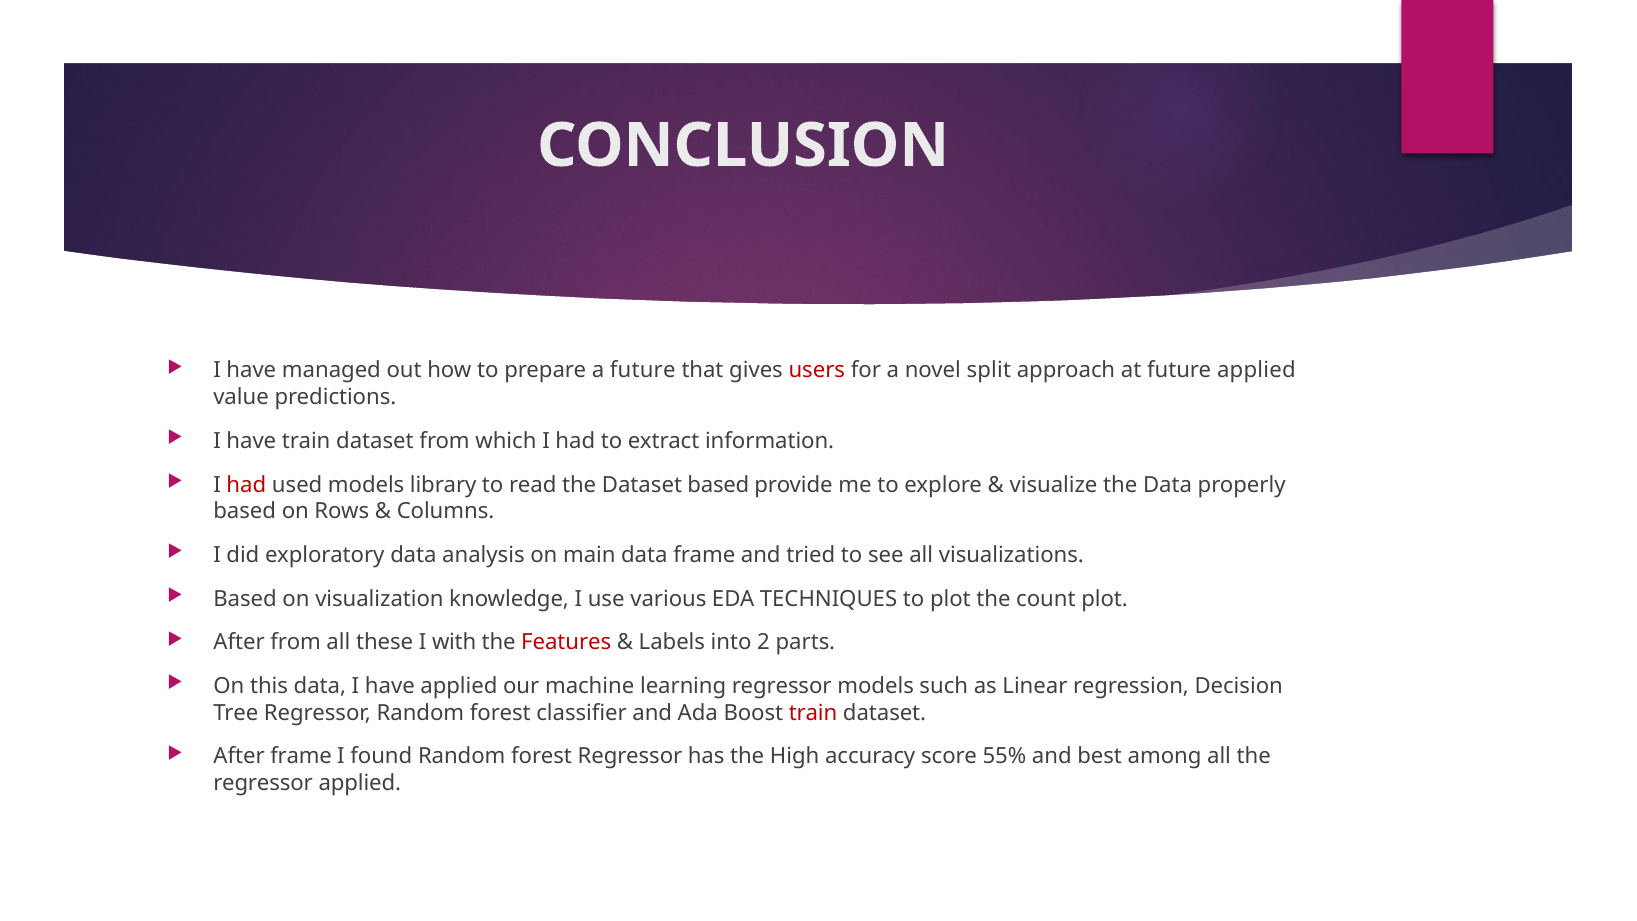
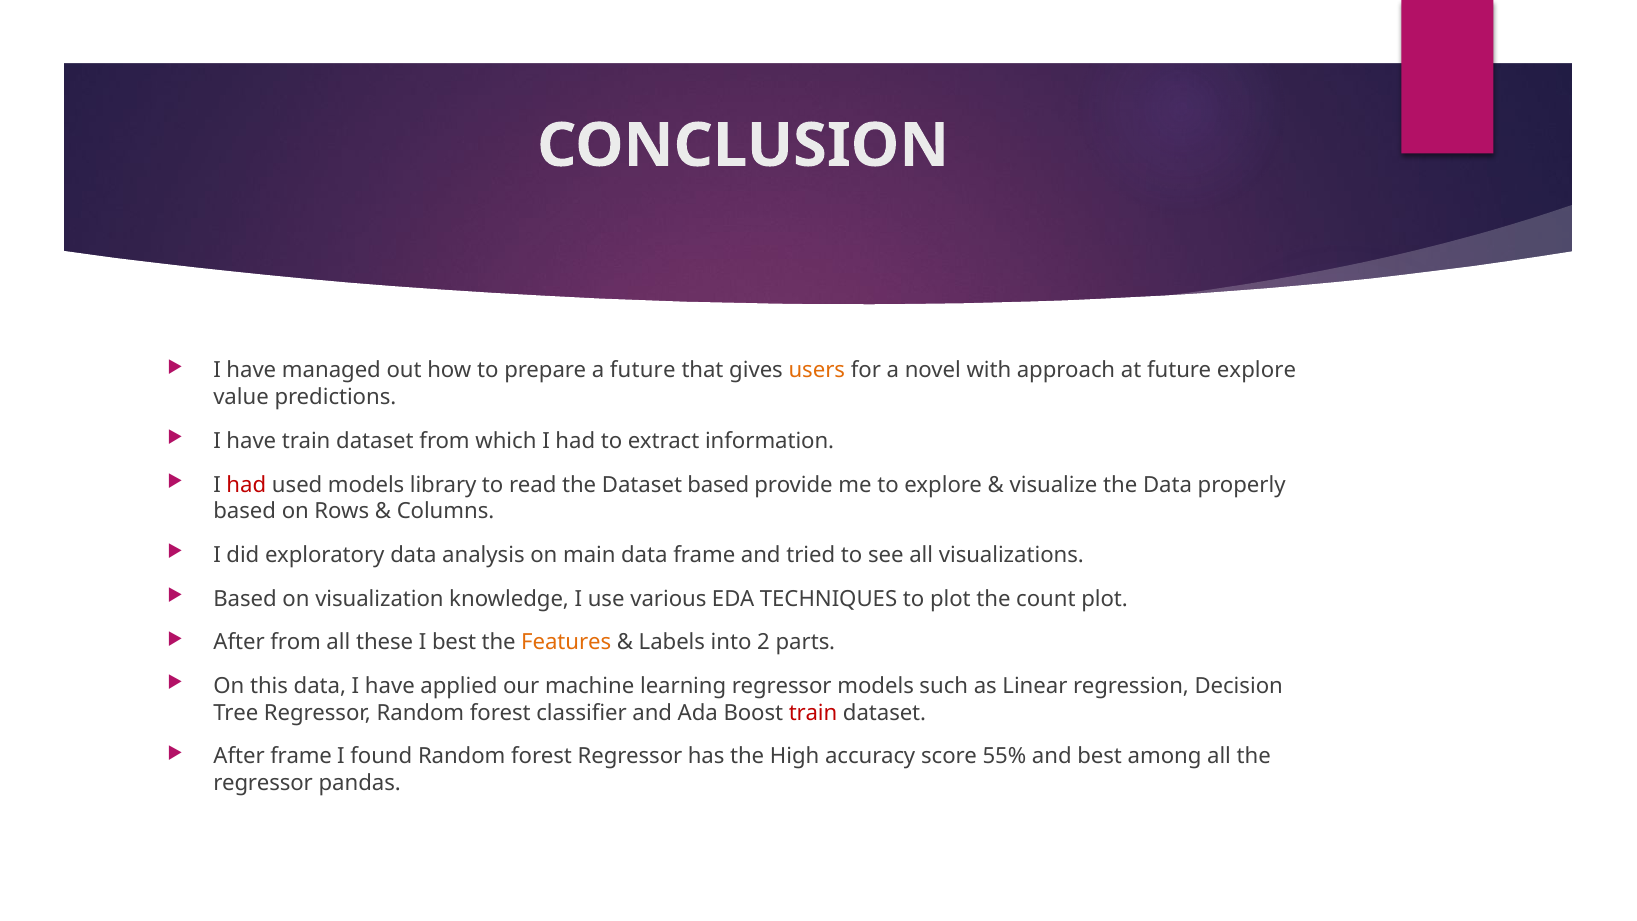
users colour: red -> orange
split: split -> with
future applied: applied -> explore
I with: with -> best
Features colour: red -> orange
regressor applied: applied -> pandas
